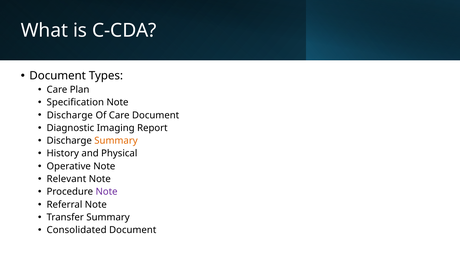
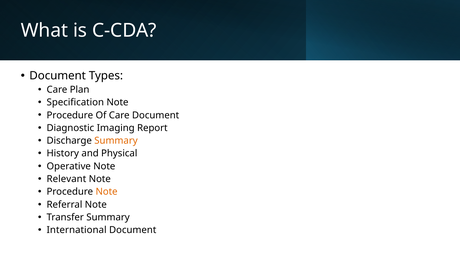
Discharge at (70, 115): Discharge -> Procedure
Note at (107, 192) colour: purple -> orange
Consolidated: Consolidated -> International
